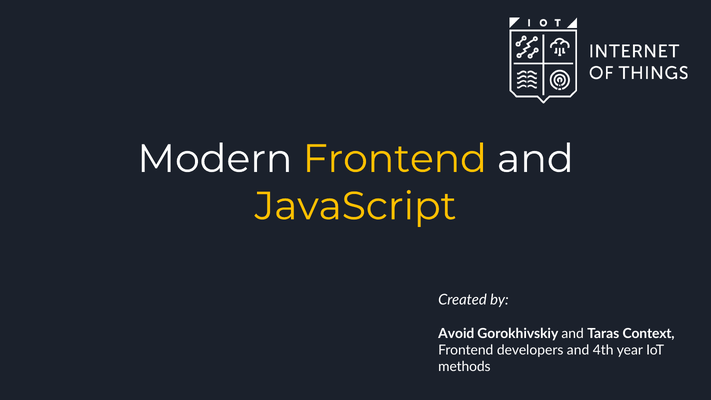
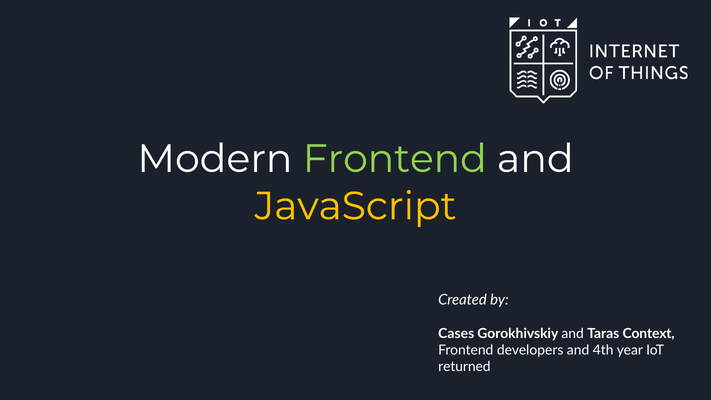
Frontend at (395, 159) colour: yellow -> light green
Avoid: Avoid -> Cases
methods: methods -> returned
